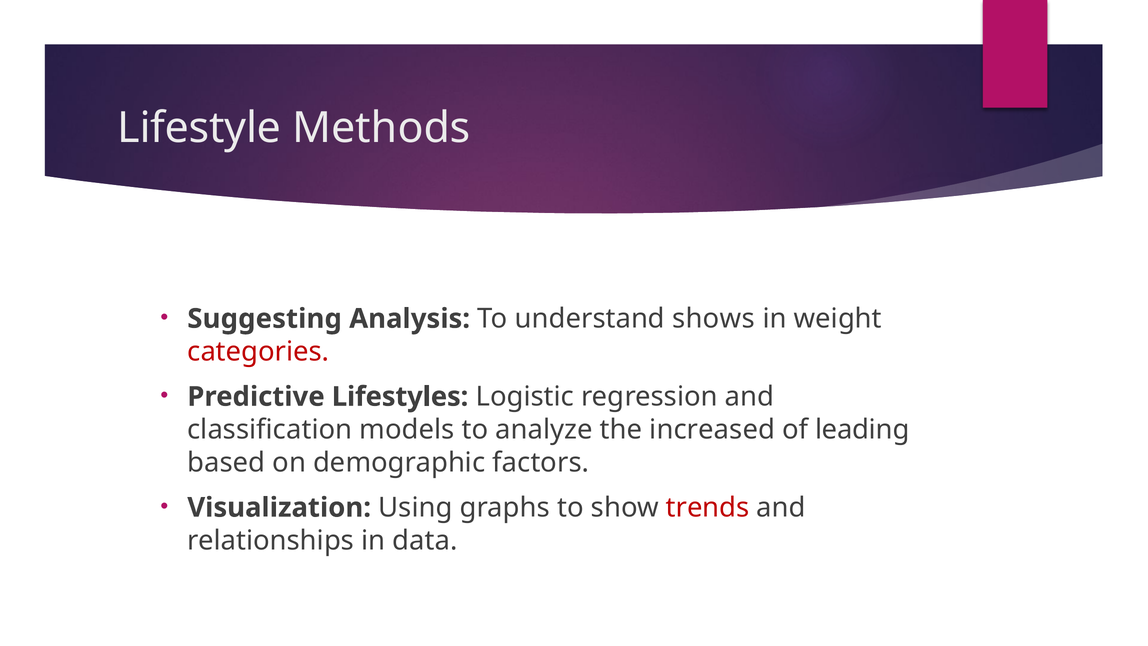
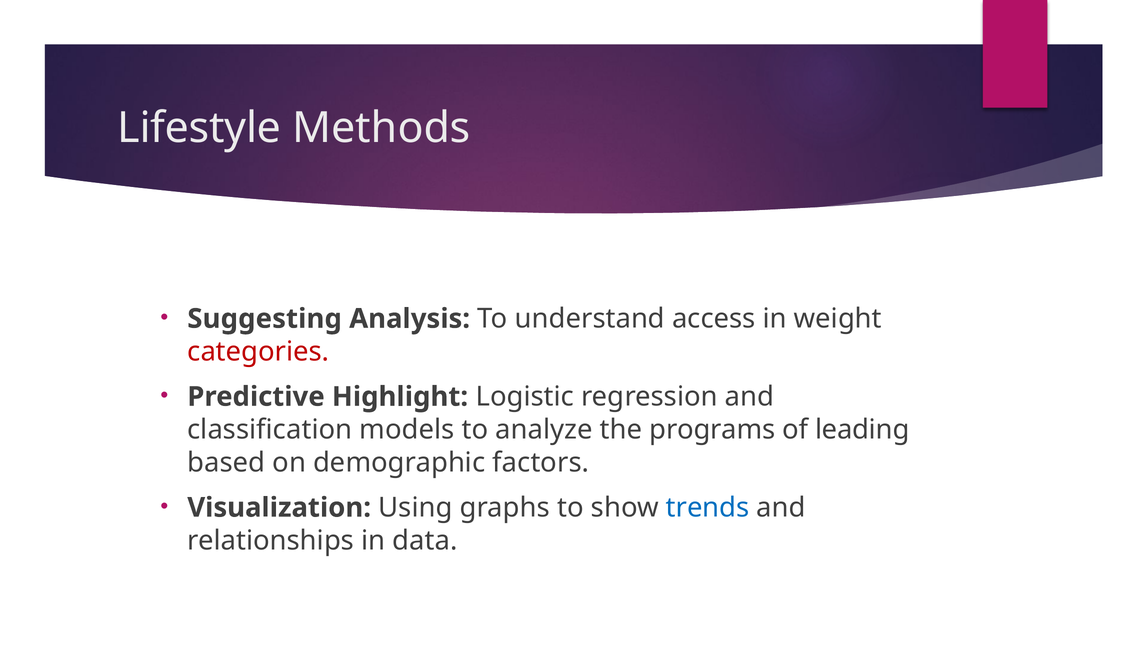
shows: shows -> access
Lifestyles: Lifestyles -> Highlight
increased: increased -> programs
trends colour: red -> blue
